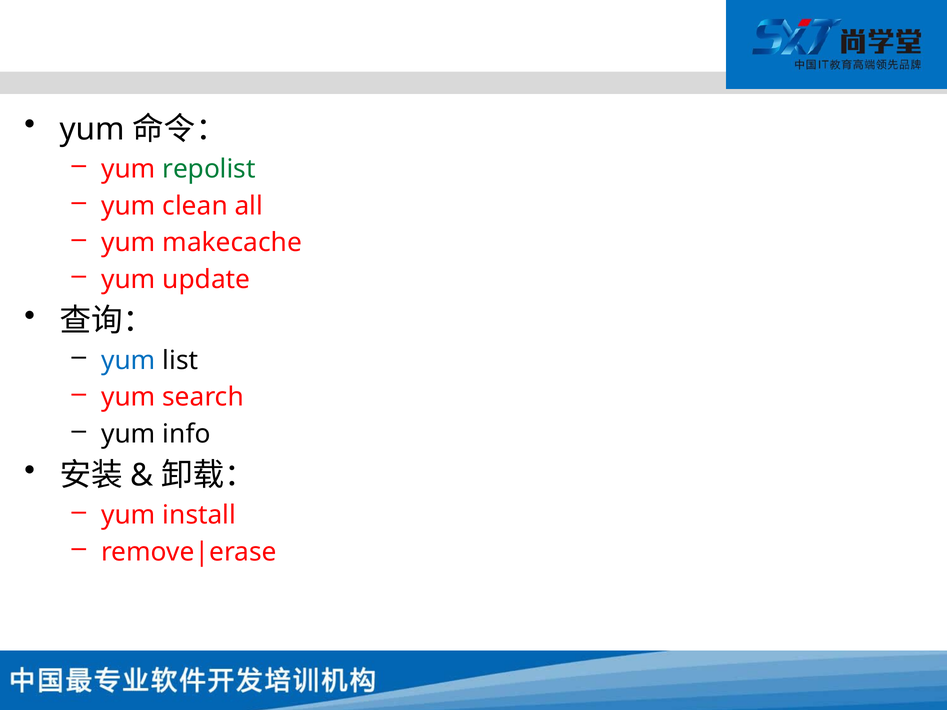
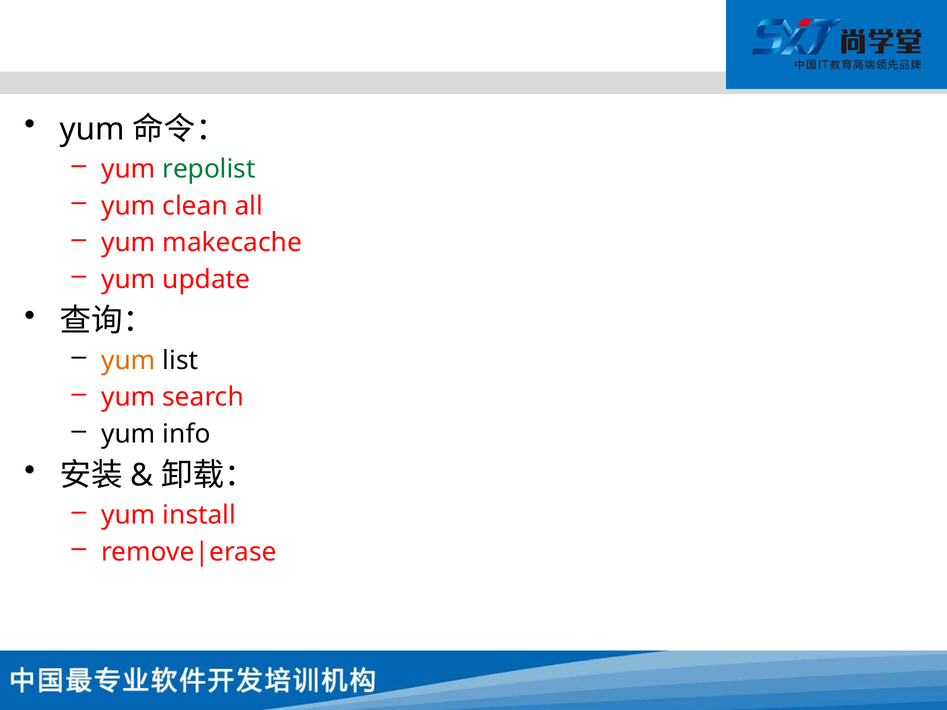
yum at (128, 361) colour: blue -> orange
